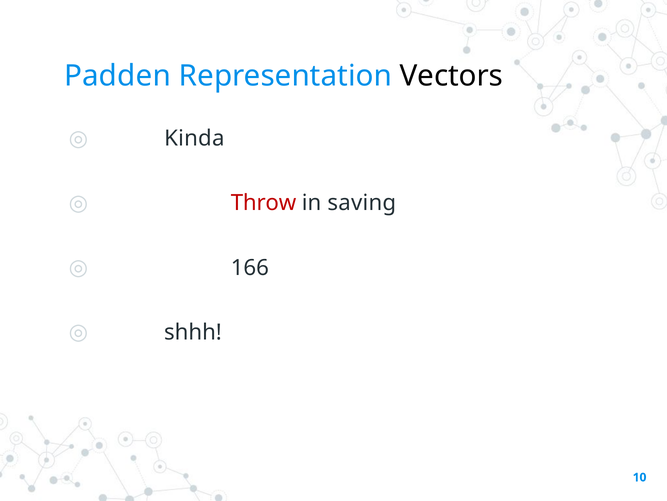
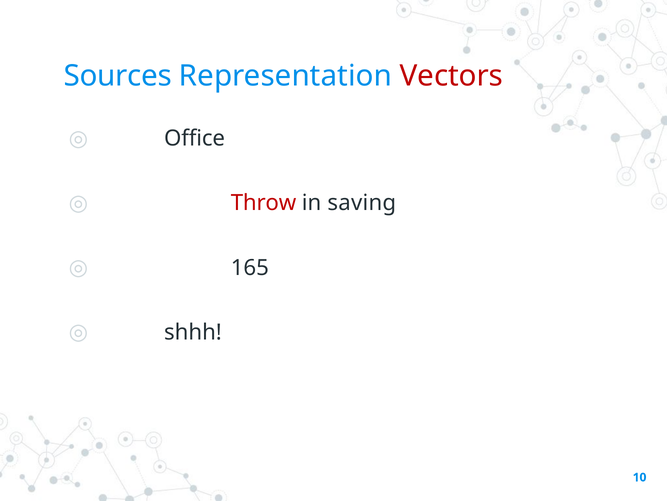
Padden: Padden -> Sources
Vectors colour: black -> red
Kinda: Kinda -> Office
166: 166 -> 165
